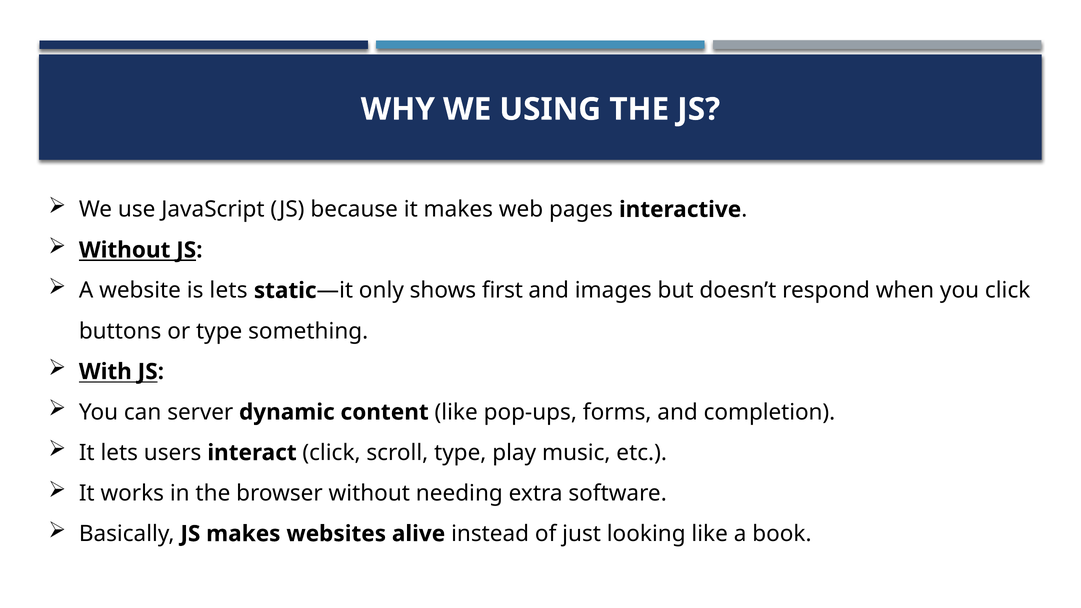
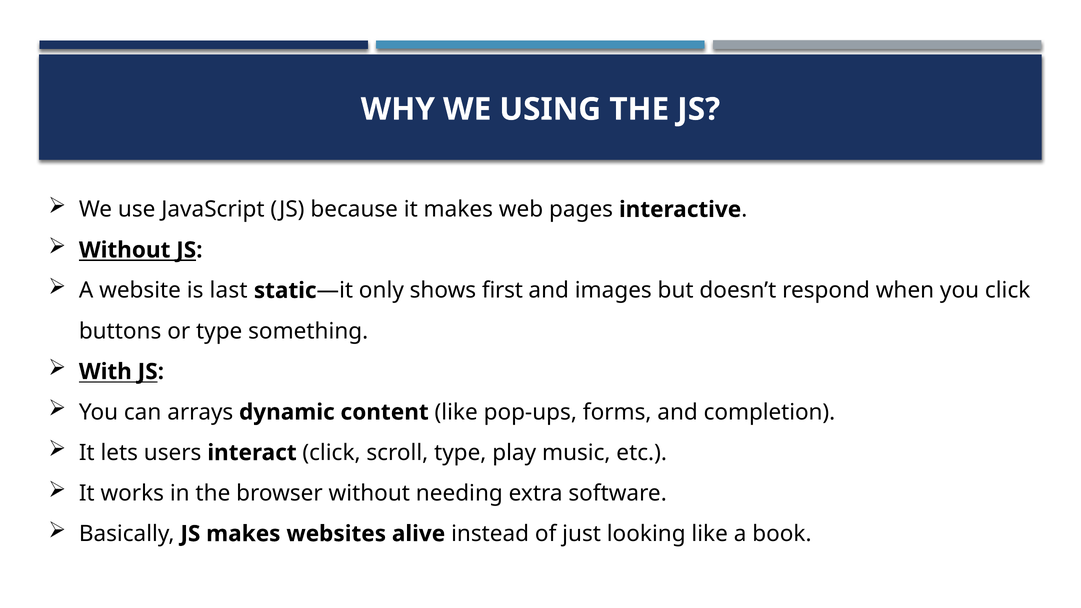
is lets: lets -> last
server: server -> arrays
